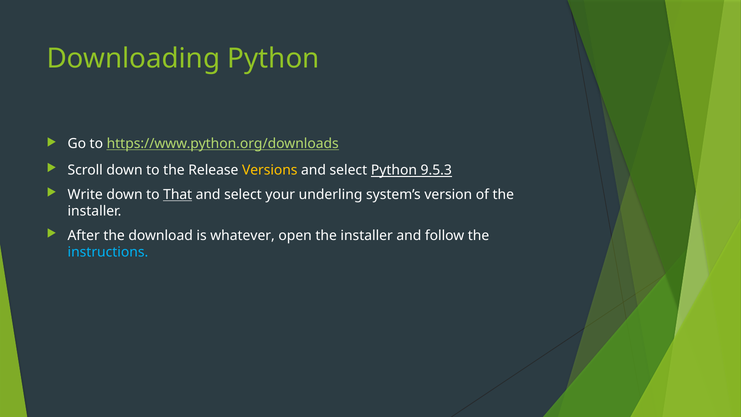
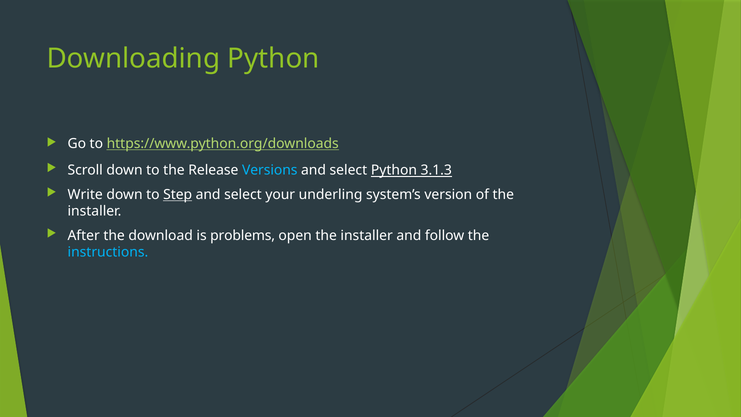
Versions colour: yellow -> light blue
9.5.3: 9.5.3 -> 3.1.3
That: That -> Step
whatever: whatever -> problems
